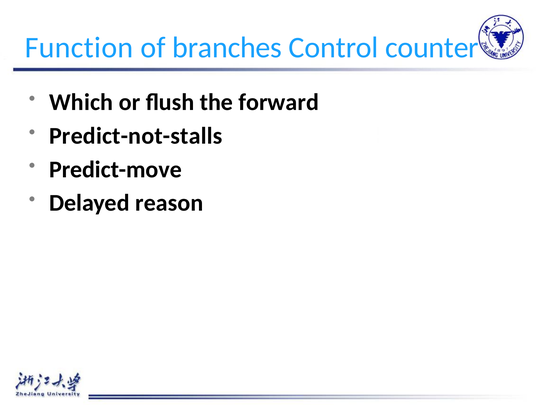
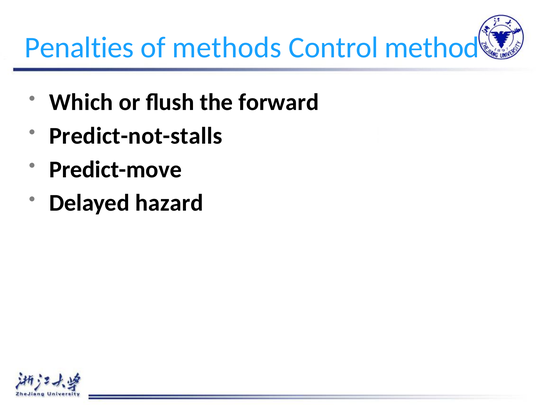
Function: Function -> Penalties
branches: branches -> methods
counter: counter -> method
reason: reason -> hazard
